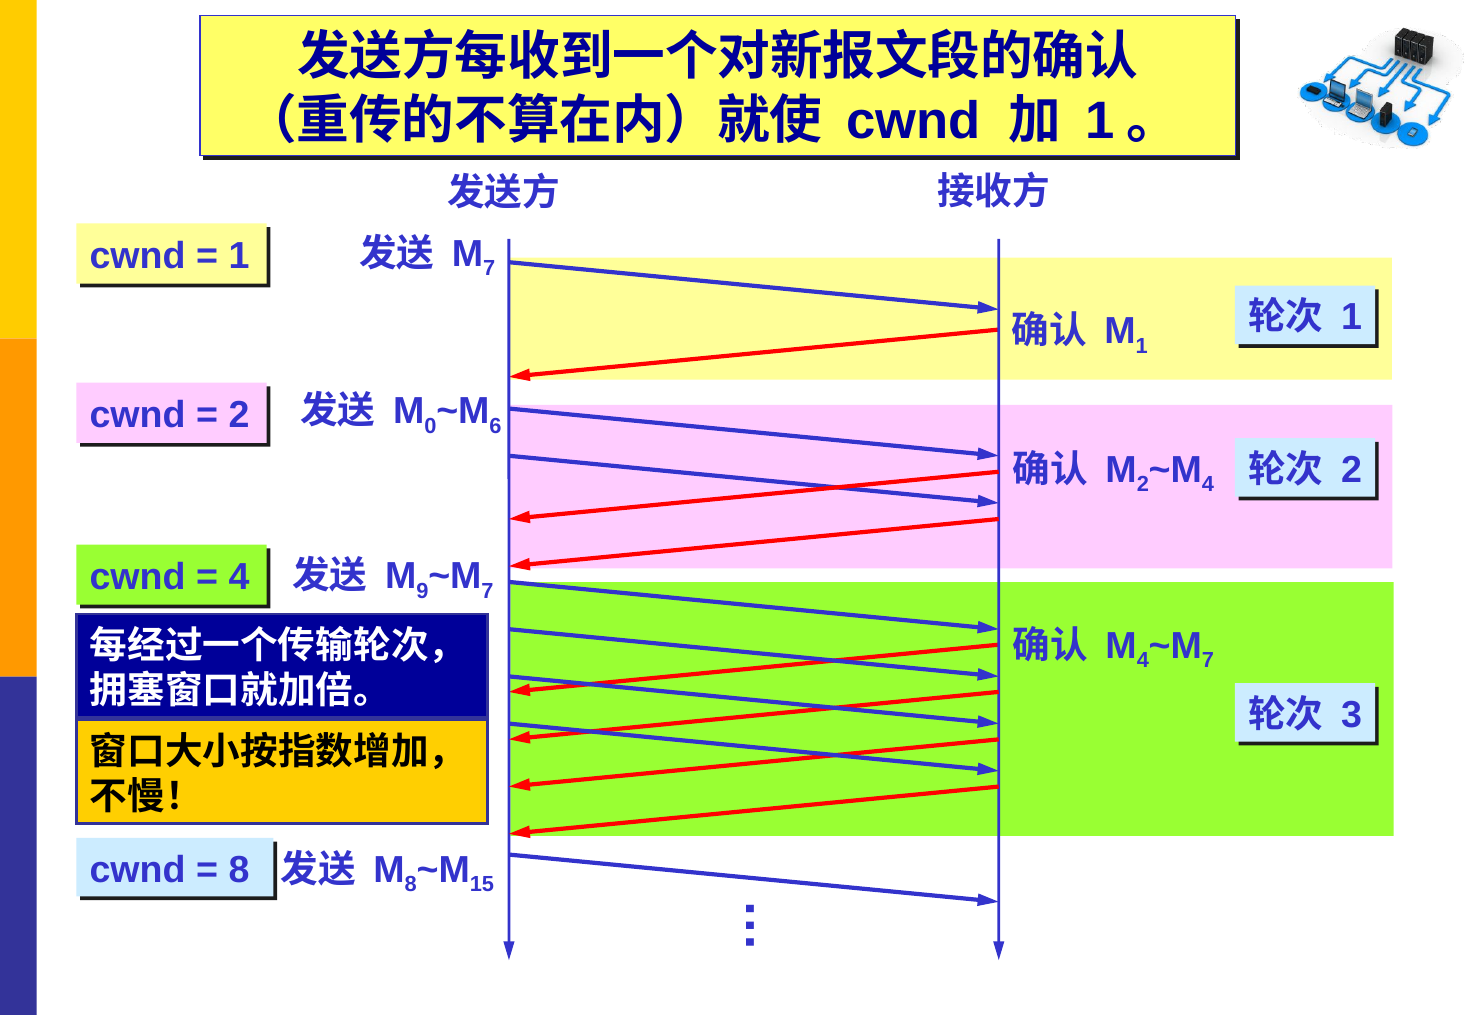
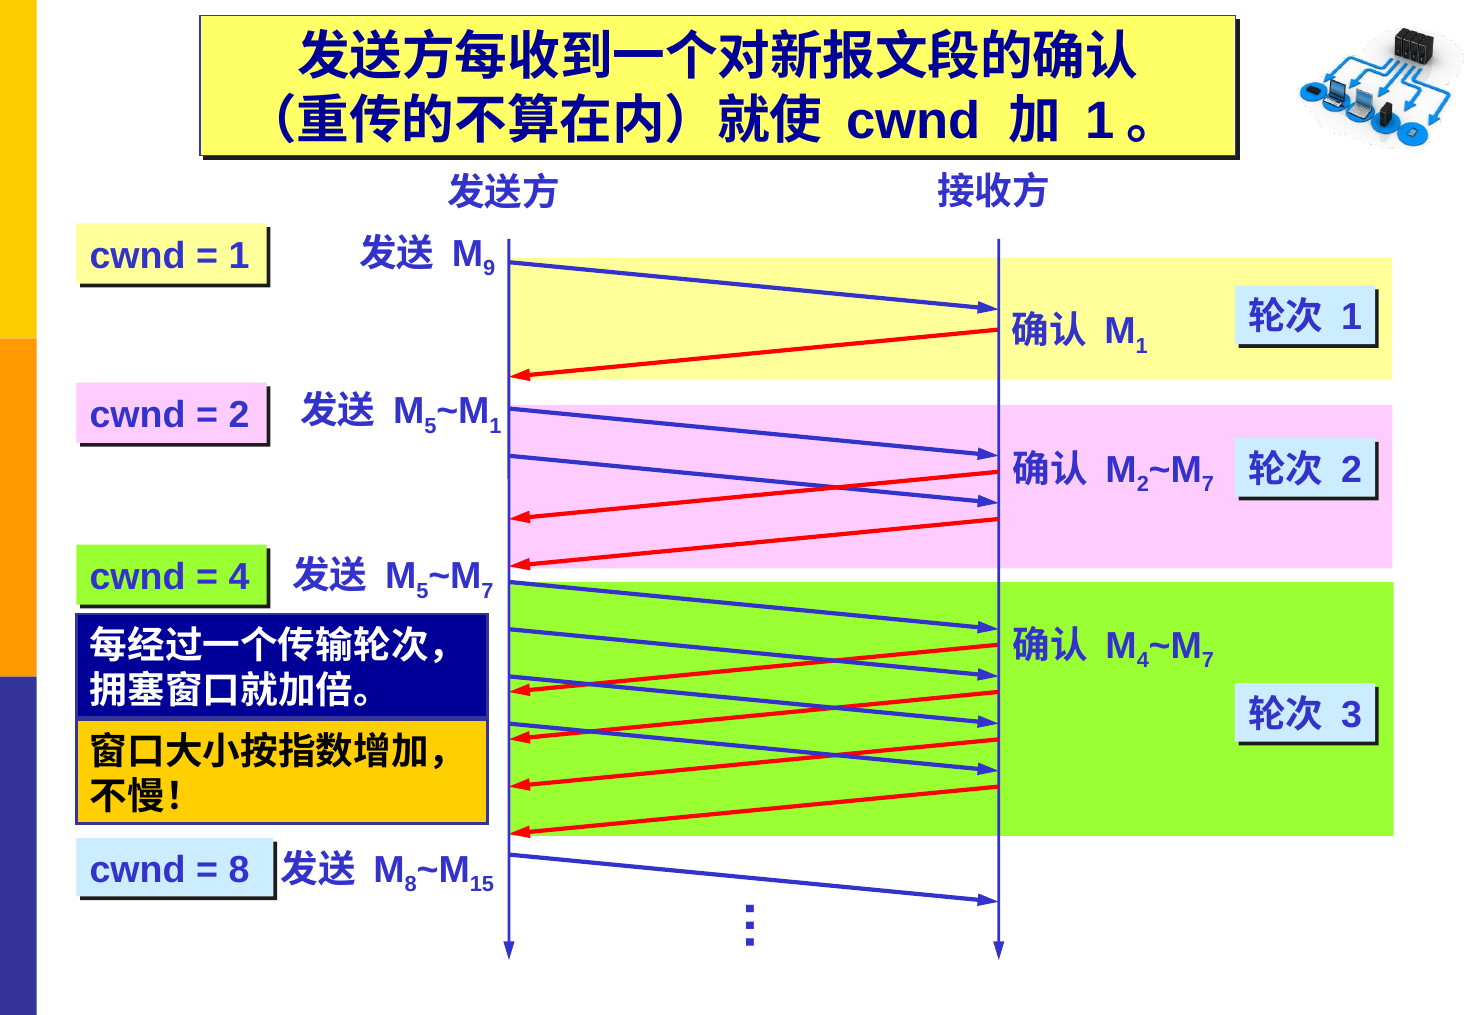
7 at (489, 269): 7 -> 9
0 at (430, 426): 0 -> 5
6 at (496, 426): 6 -> 1
4 at (1208, 485): 4 -> 7
9 at (422, 591): 9 -> 5
